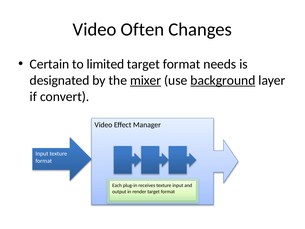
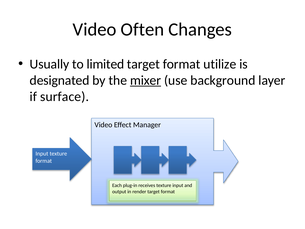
Certain: Certain -> Usually
needs: needs -> utilize
background underline: present -> none
convert: convert -> surface
